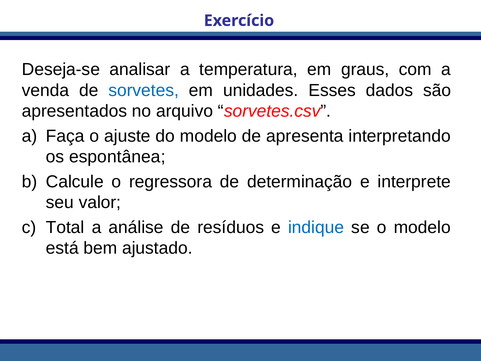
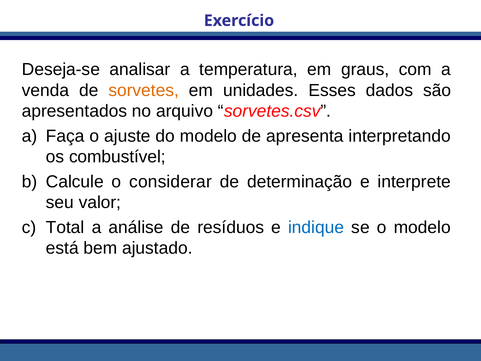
sorvetes colour: blue -> orange
espontânea: espontânea -> combustível
regressora: regressora -> considerar
